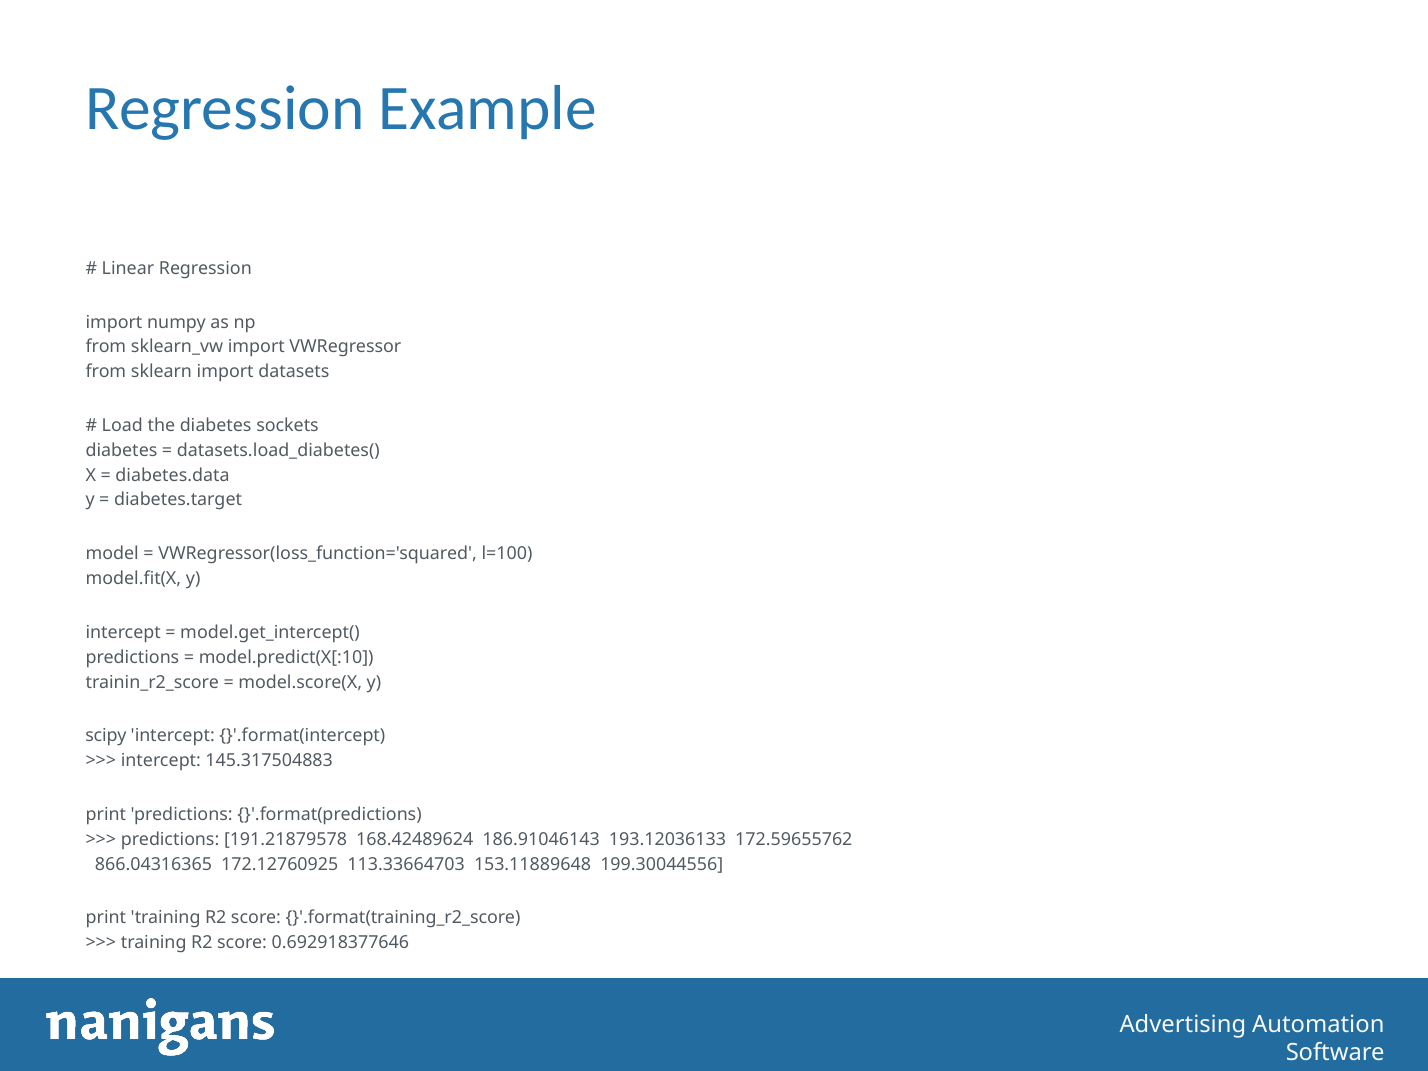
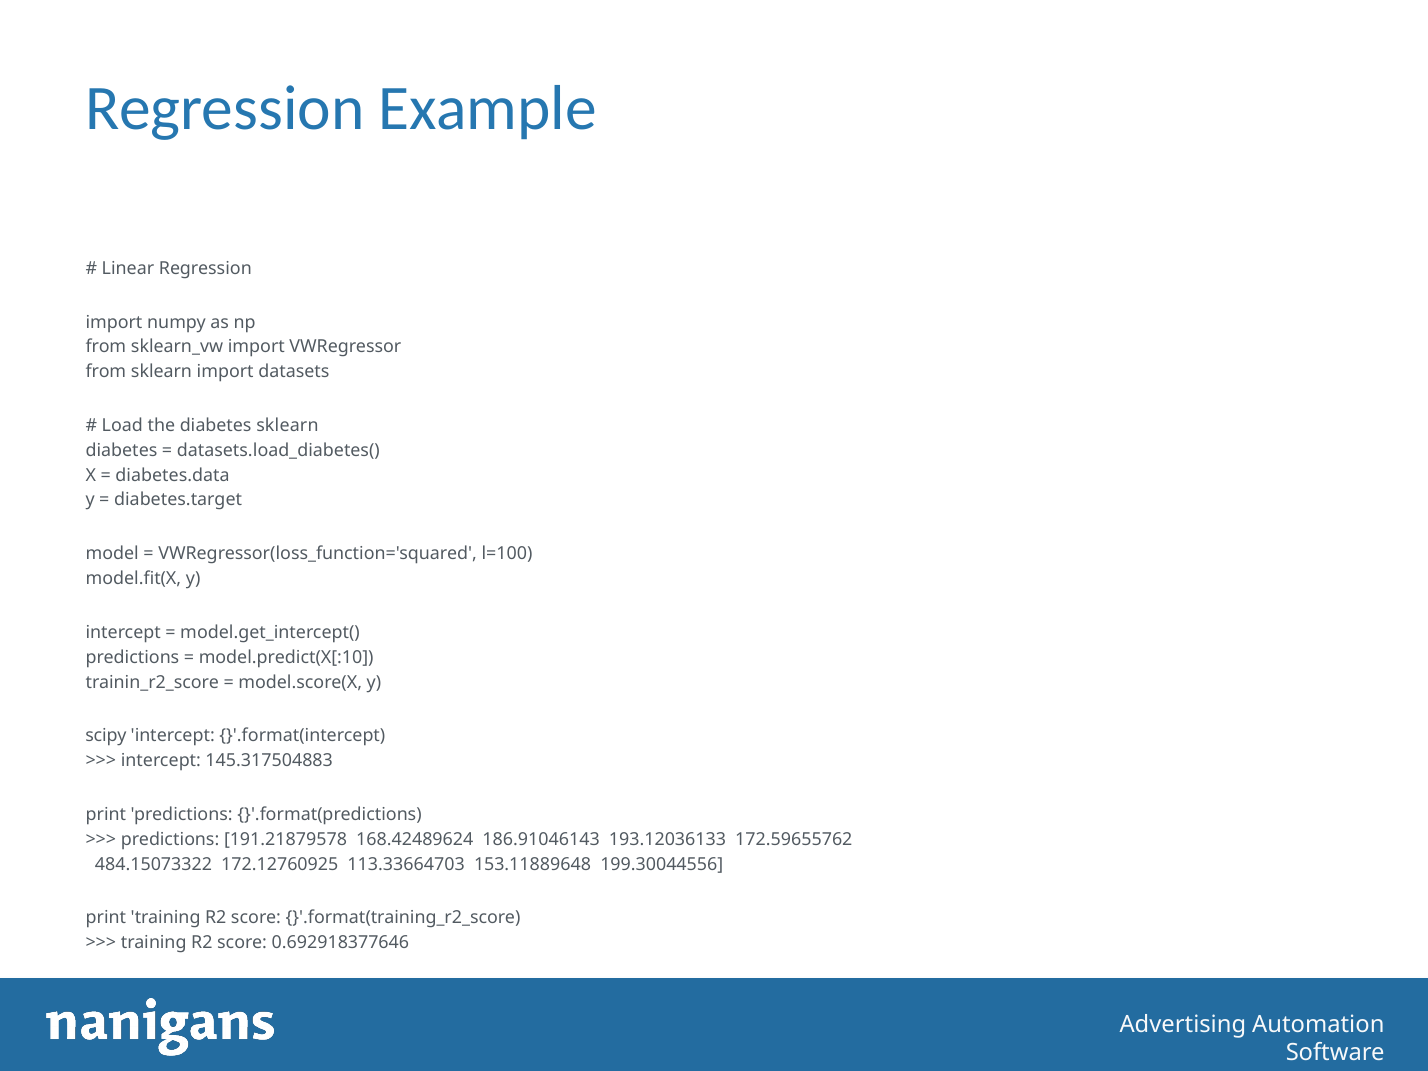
diabetes sockets: sockets -> sklearn
866.04316365: 866.04316365 -> 484.15073322
